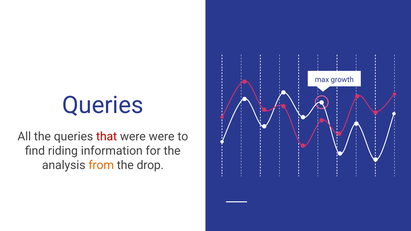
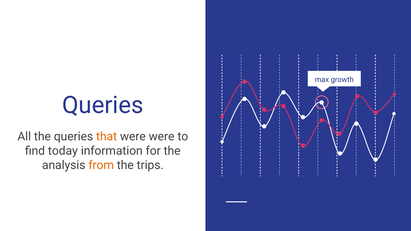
that colour: red -> orange
riding: riding -> today
drop: drop -> trips
